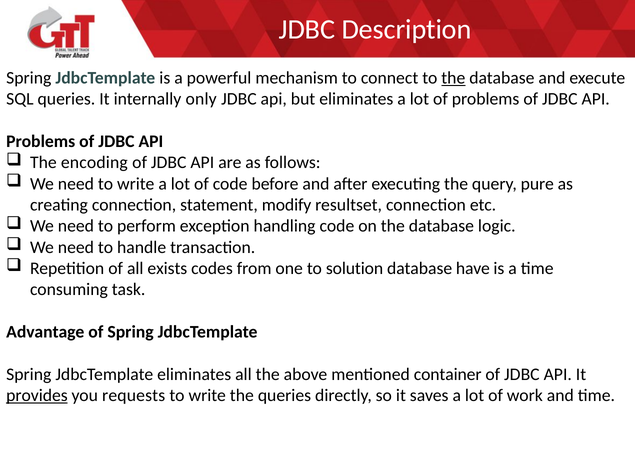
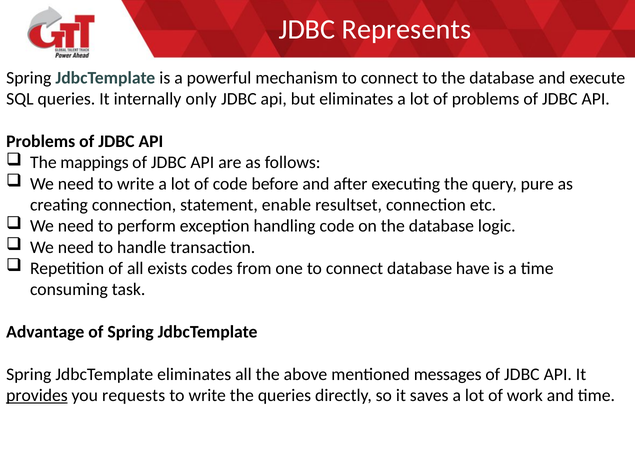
Description: Description -> Represents
the at (453, 78) underline: present -> none
encoding: encoding -> mappings
modify: modify -> enable
one to solution: solution -> connect
container: container -> messages
